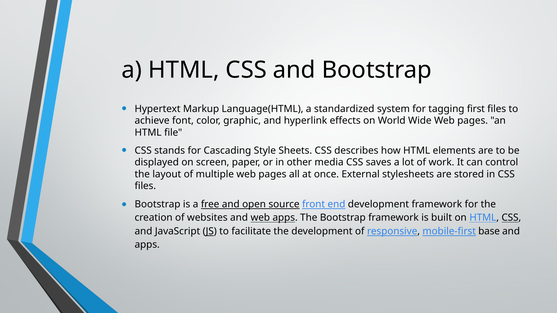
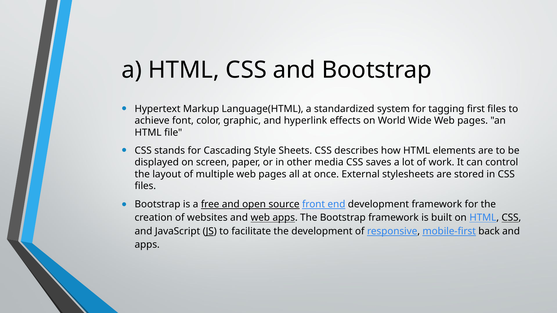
base: base -> back
